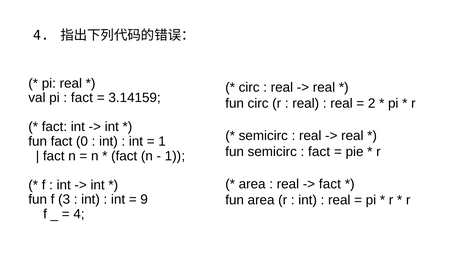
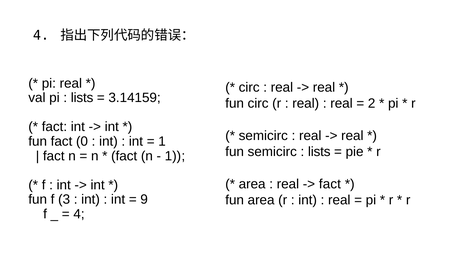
fact at (82, 98): fact -> lists
fact at (319, 152): fact -> lists
